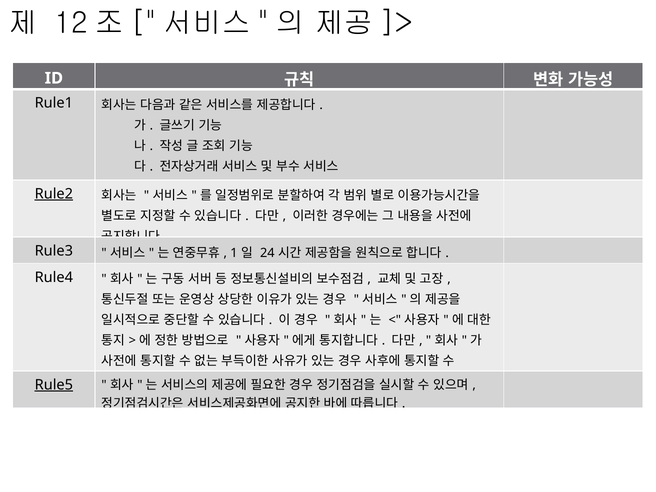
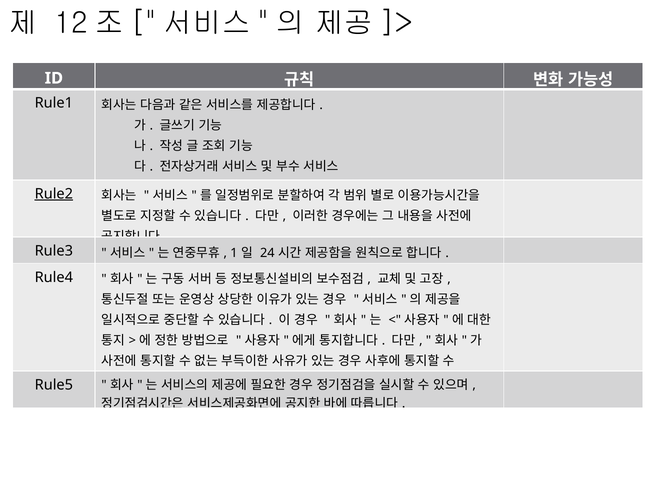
Rule5 underline: present -> none
